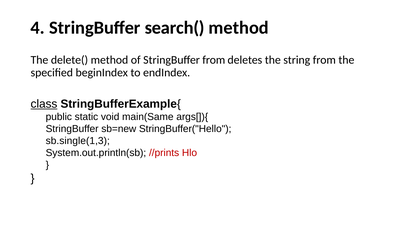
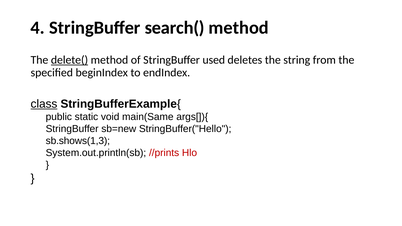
delete( underline: none -> present
StringBuffer from: from -> used
sb.single(1,3: sb.single(1,3 -> sb.shows(1,3
